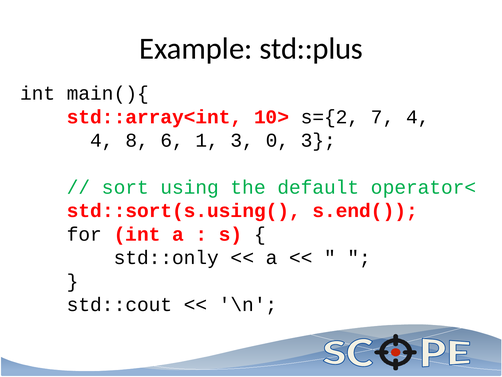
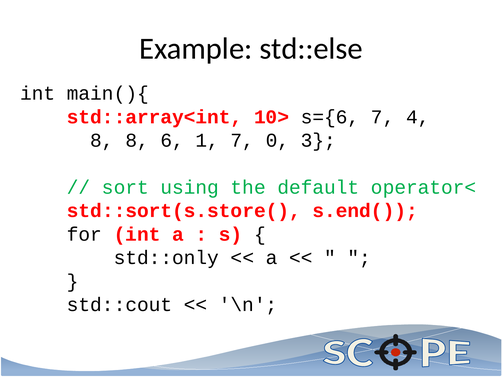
std::plus: std::plus -> std::else
s={2: s={2 -> s={6
4 at (102, 140): 4 -> 8
1 3: 3 -> 7
std::sort(s.using(: std::sort(s.using( -> std::sort(s.store(
